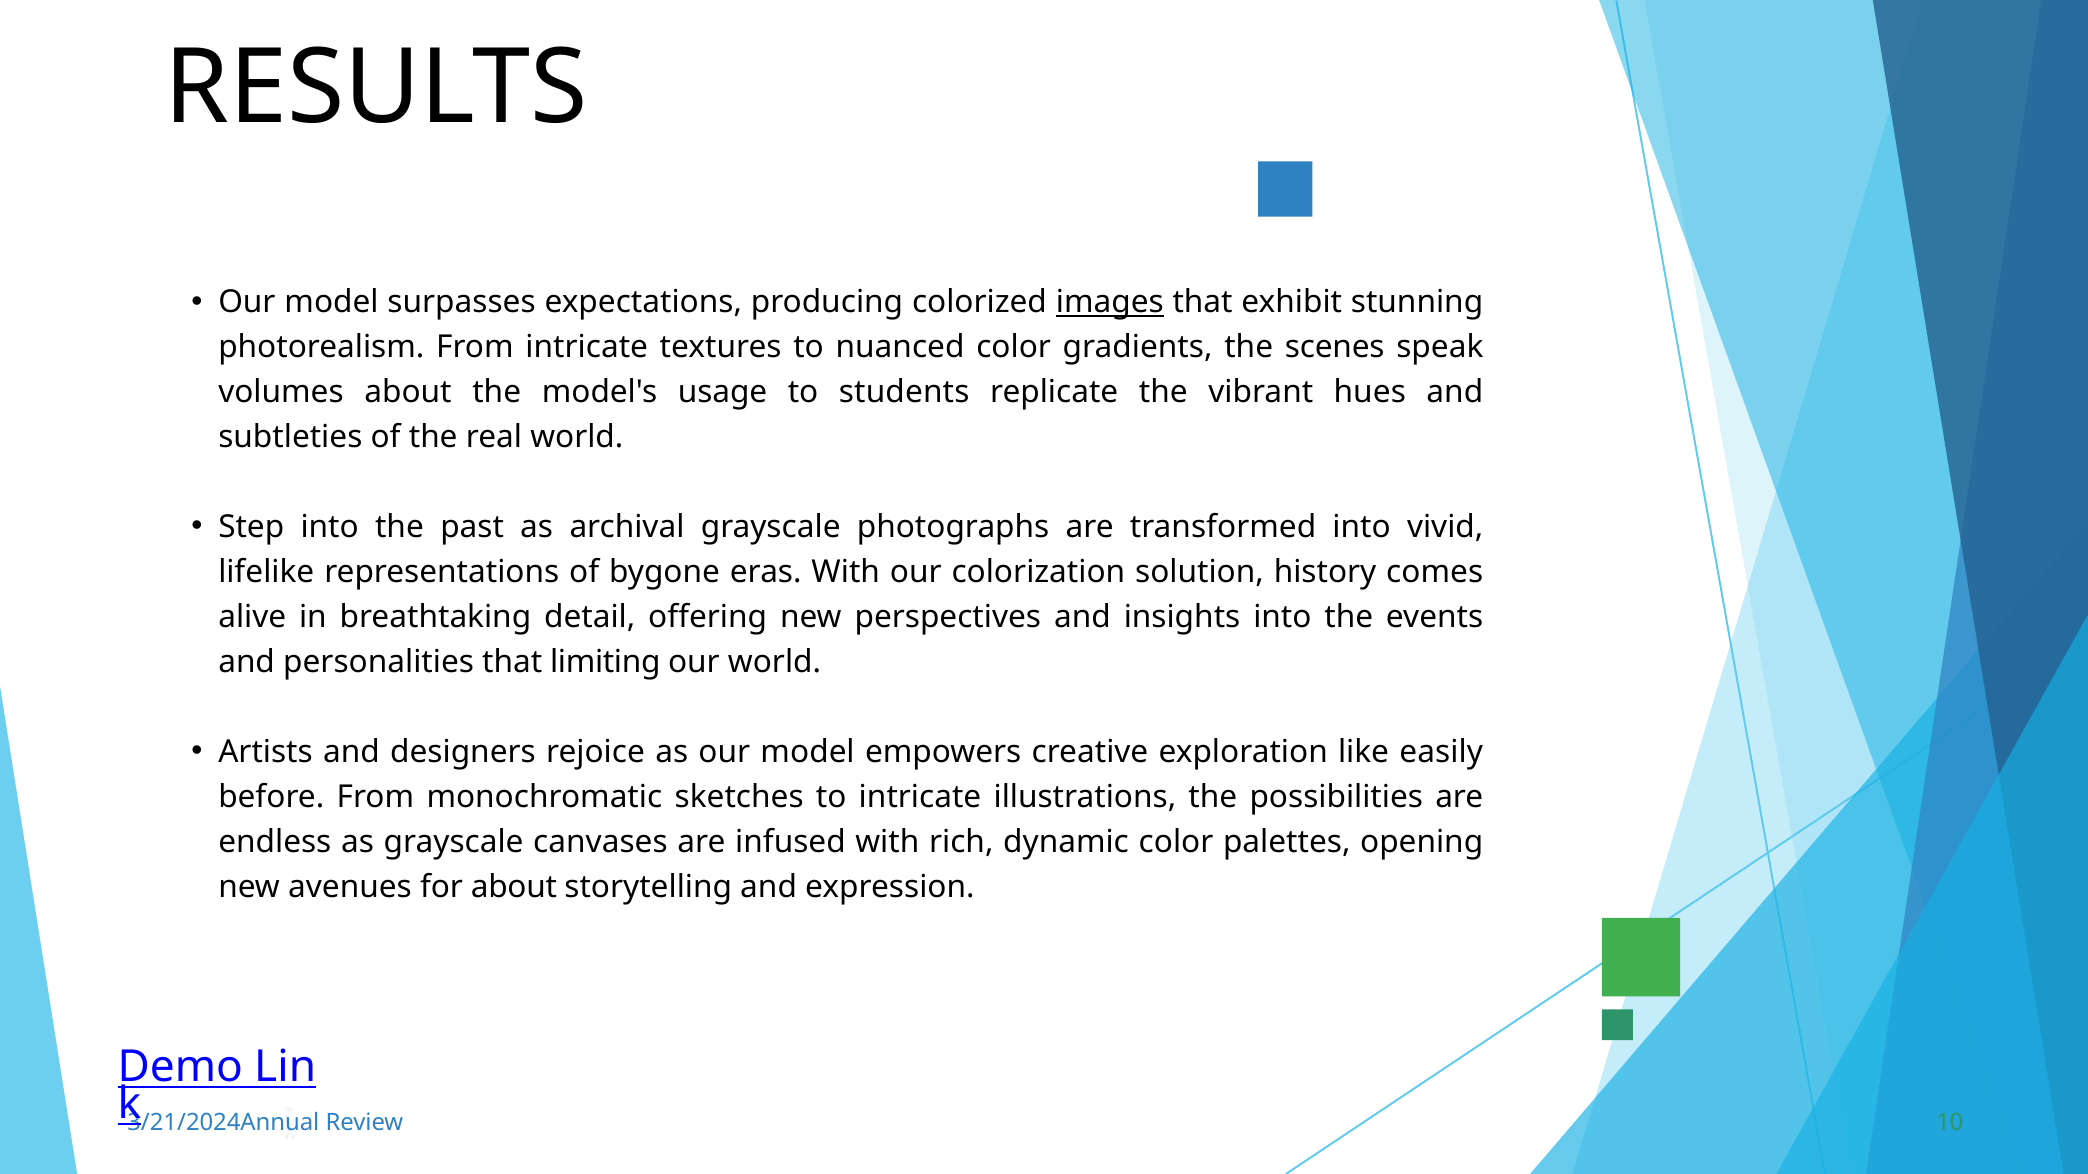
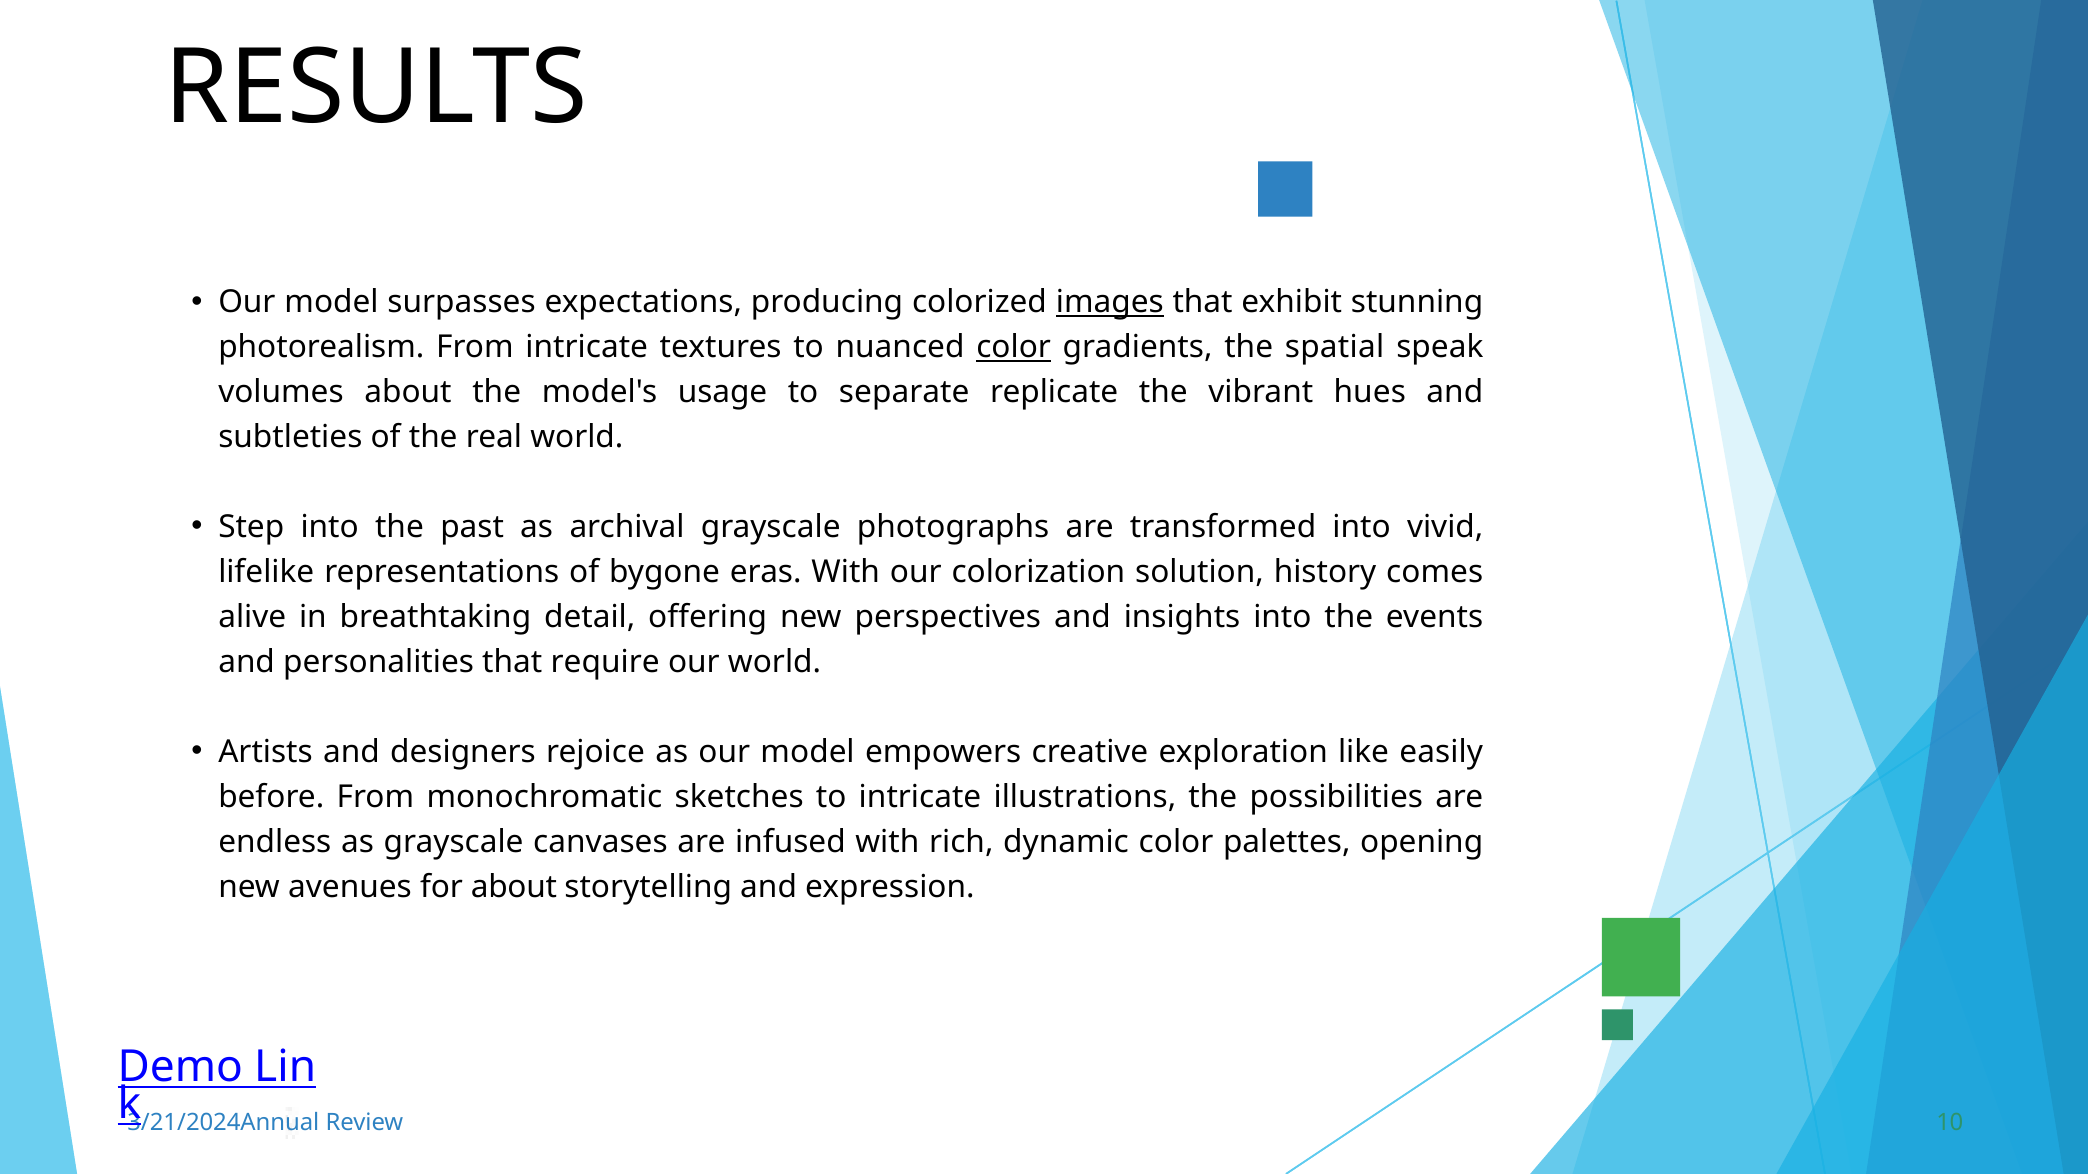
color at (1014, 347) underline: none -> present
scenes: scenes -> spatial
students: students -> separate
limiting: limiting -> require
